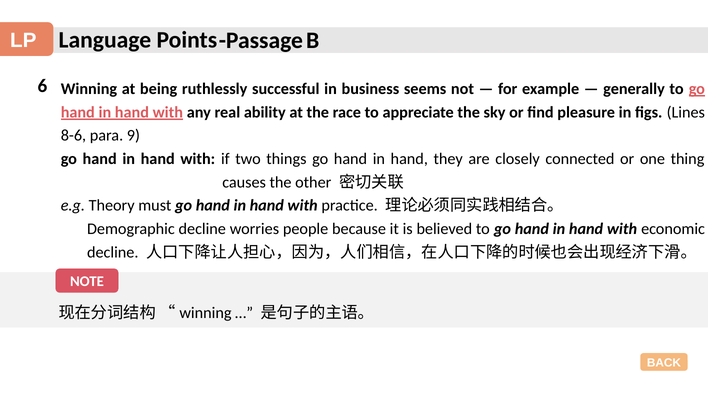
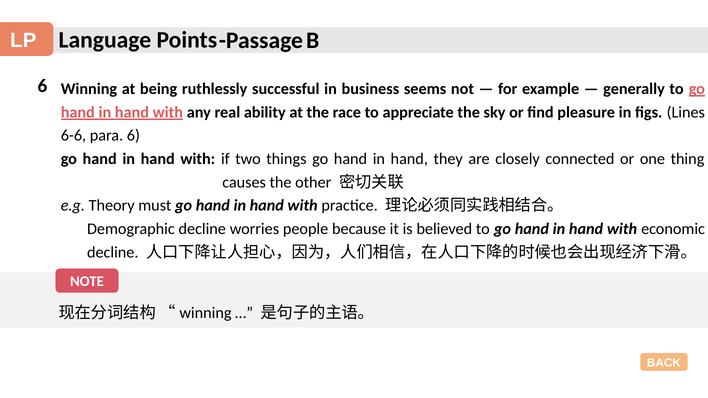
8-6: 8-6 -> 6-6
para 9: 9 -> 6
